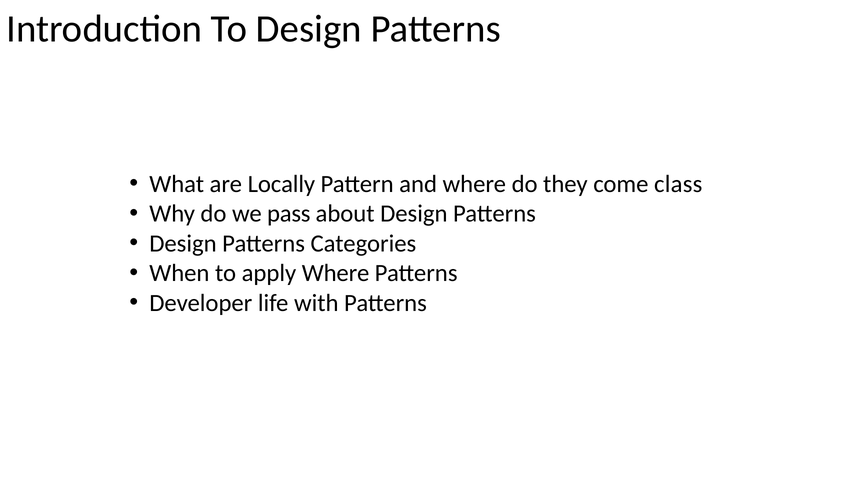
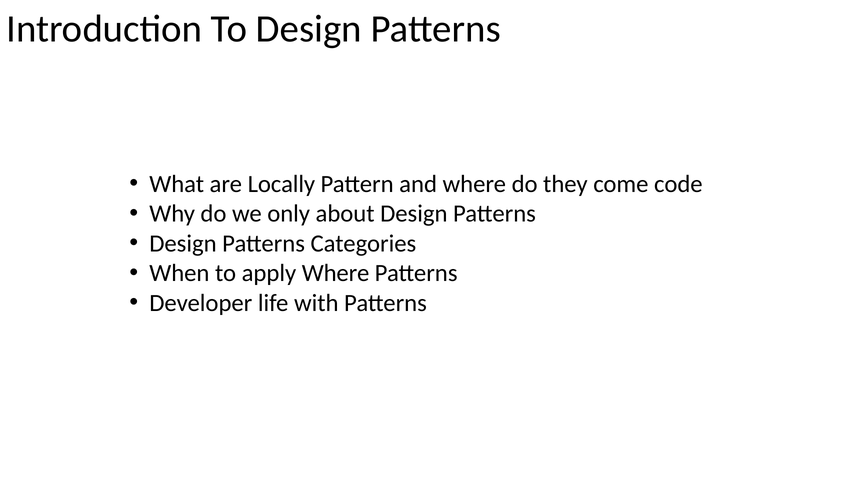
class: class -> code
pass: pass -> only
